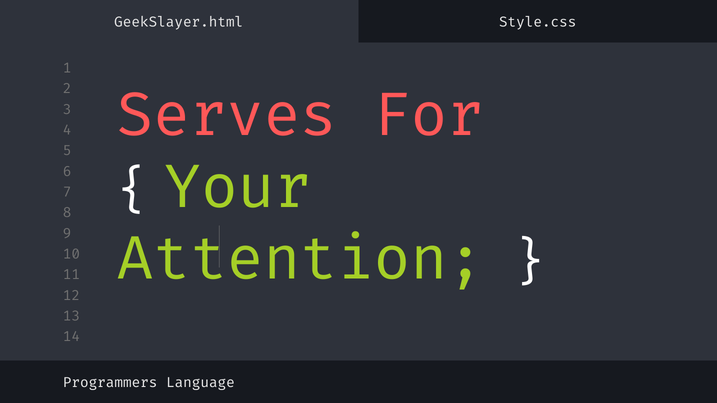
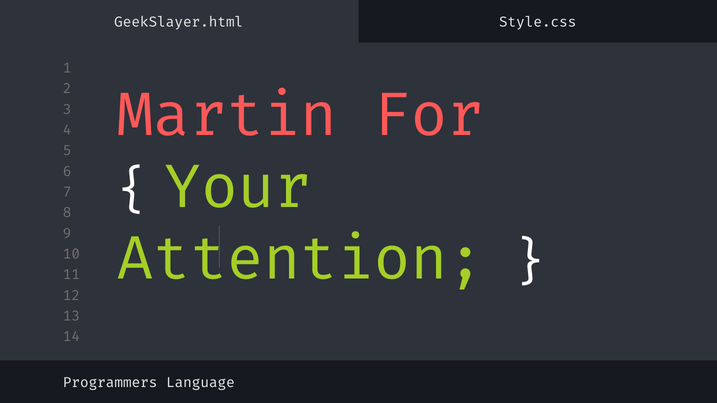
Serves: Serves -> Martin
